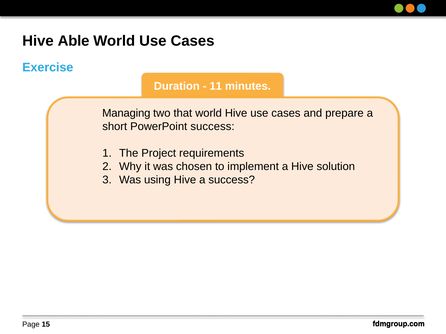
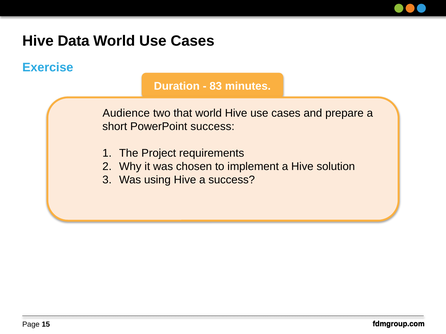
Able: Able -> Data
11: 11 -> 83
Managing: Managing -> Audience
